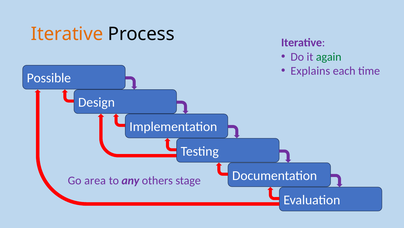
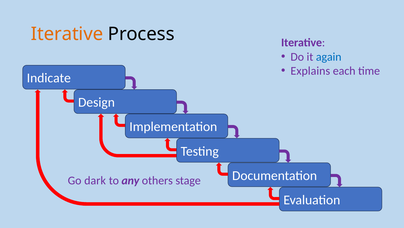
again colour: green -> blue
Possible: Possible -> Indicate
area: area -> dark
